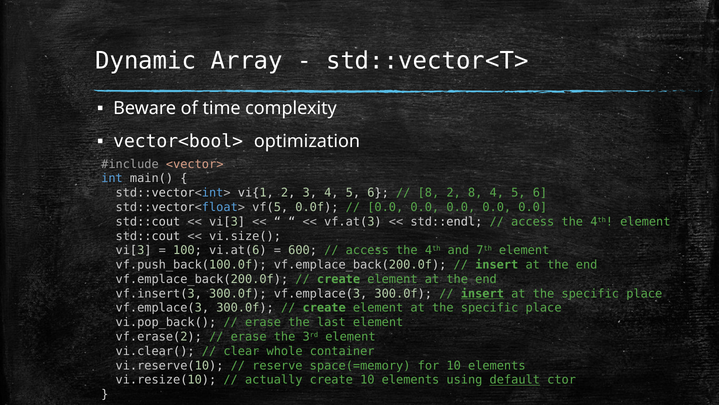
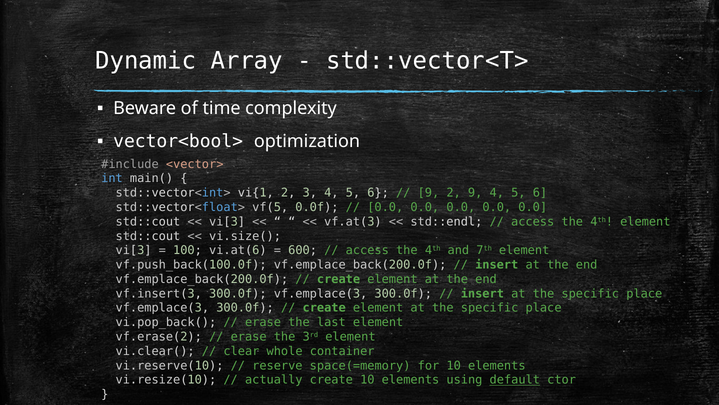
8 at (428, 193): 8 -> 9
2 8: 8 -> 9
insert at (482, 293) underline: present -> none
